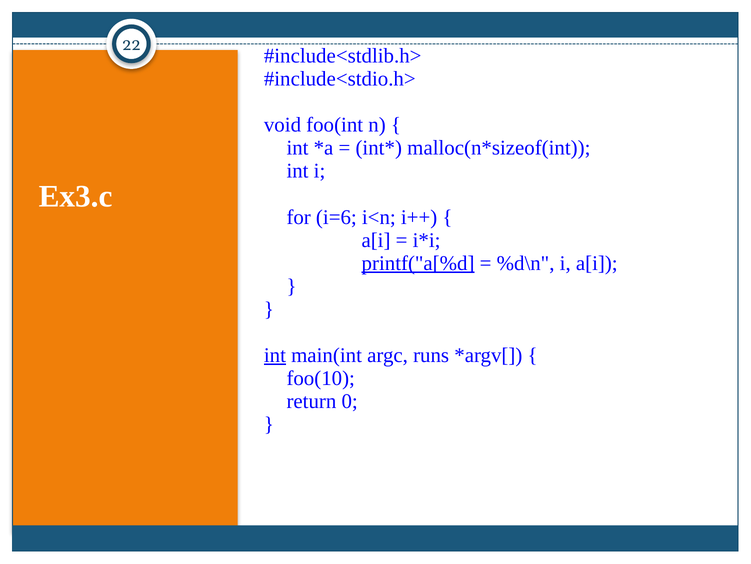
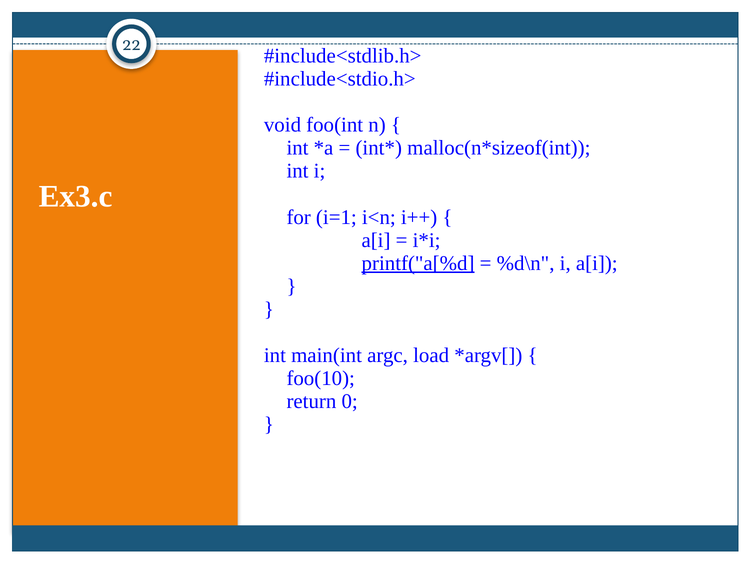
i=6: i=6 -> i=1
int at (275, 355) underline: present -> none
runs: runs -> load
